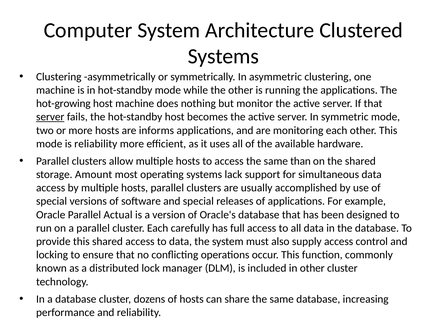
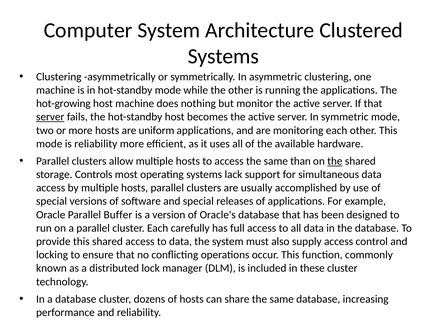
informs: informs -> uniform
the at (335, 161) underline: none -> present
Amount: Amount -> Controls
Actual: Actual -> Buffer
in other: other -> these
